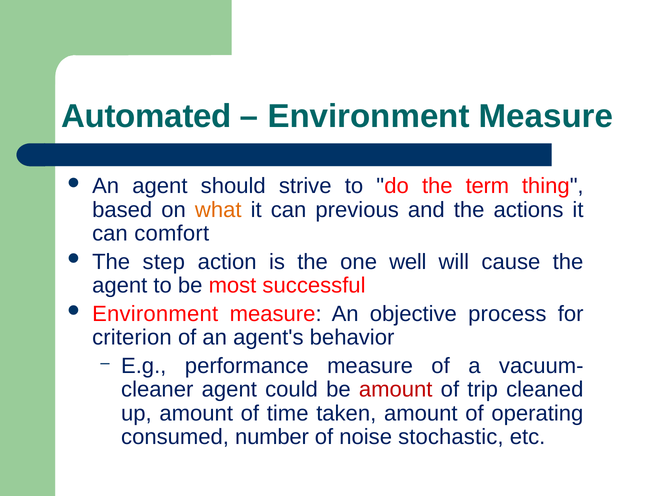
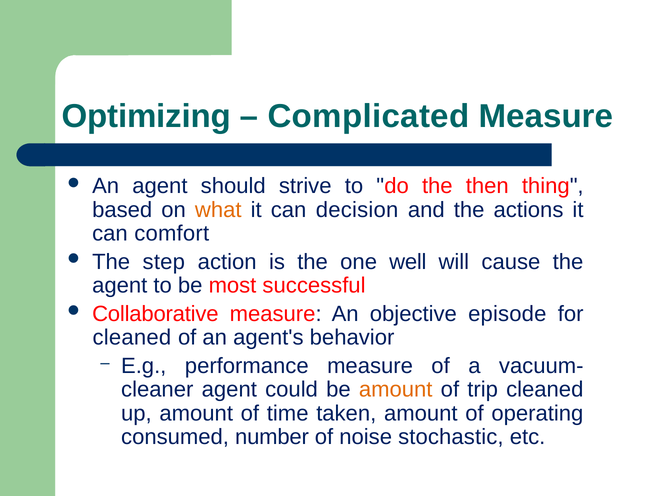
Automated: Automated -> Optimizing
Environment at (369, 116): Environment -> Complicated
term: term -> then
previous: previous -> decision
Environment at (155, 314): Environment -> Collaborative
process: process -> episode
criterion at (132, 338): criterion -> cleaned
amount at (396, 390) colour: red -> orange
